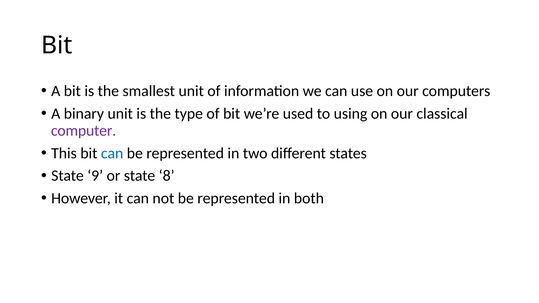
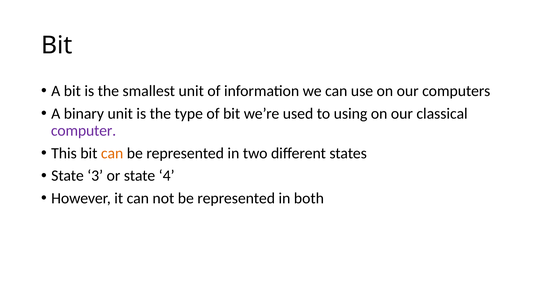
can at (112, 153) colour: blue -> orange
9: 9 -> 3
8: 8 -> 4
